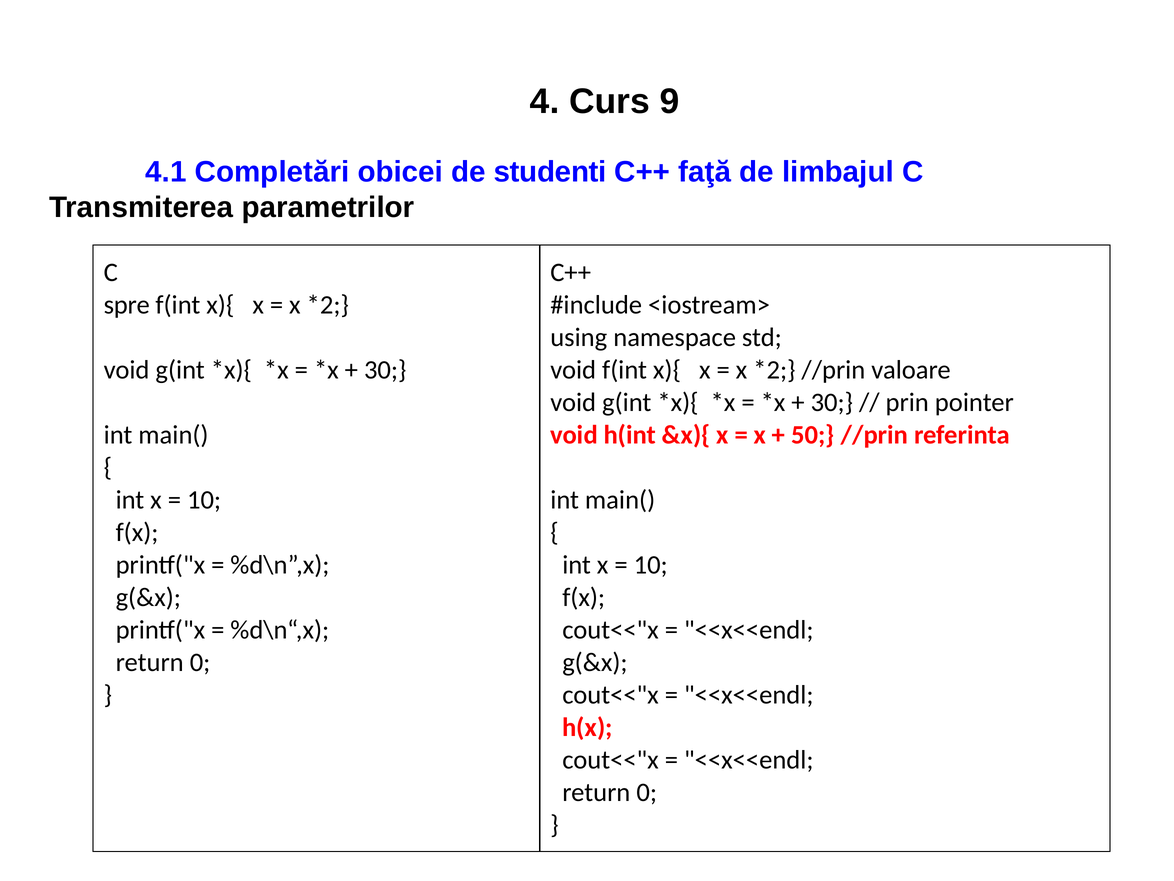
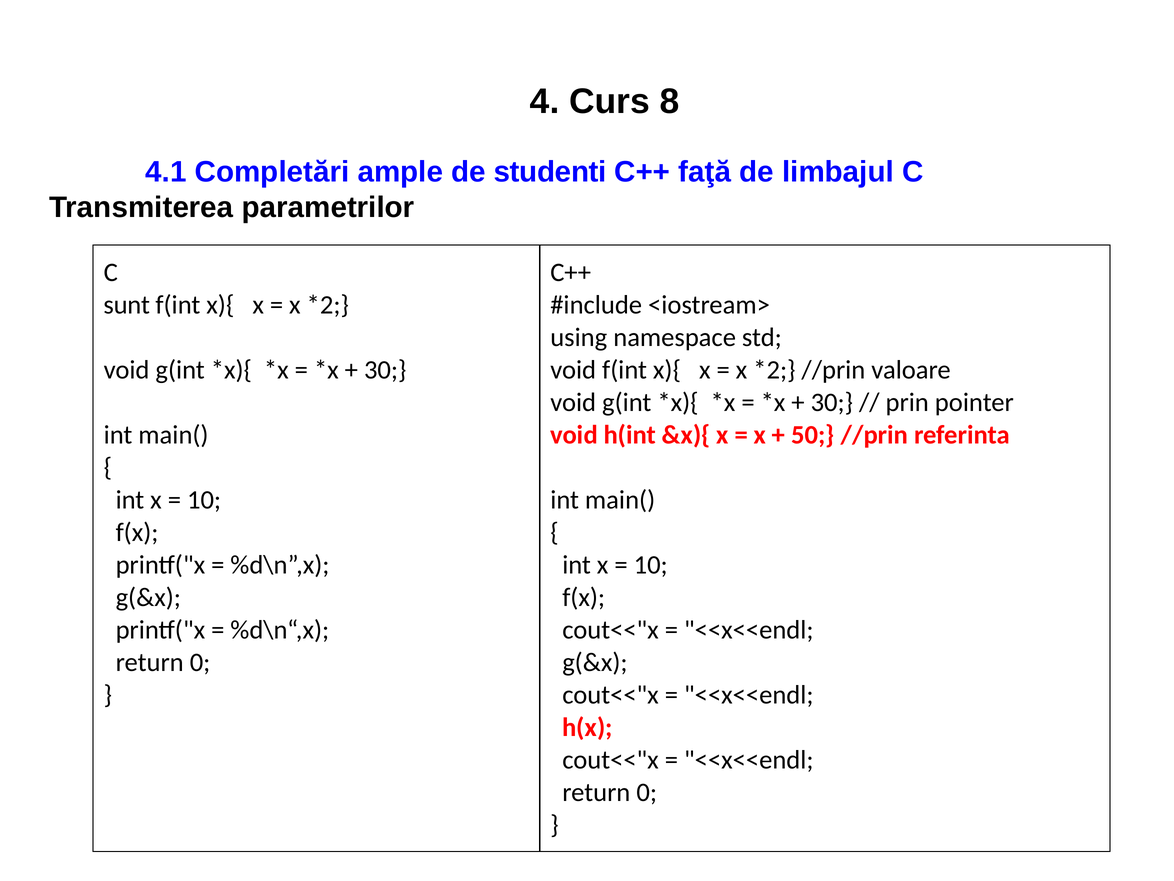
9: 9 -> 8
obicei: obicei -> ample
spre: spre -> sunt
